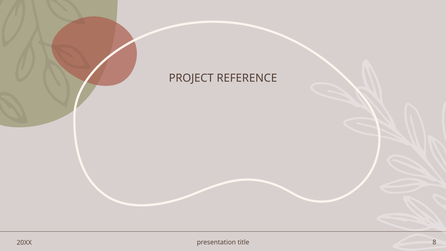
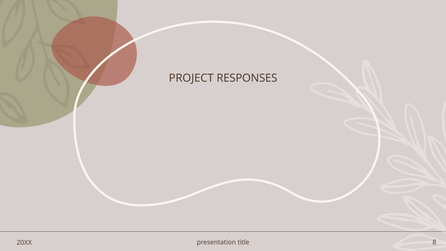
REFERENCE: REFERENCE -> RESPONSES
